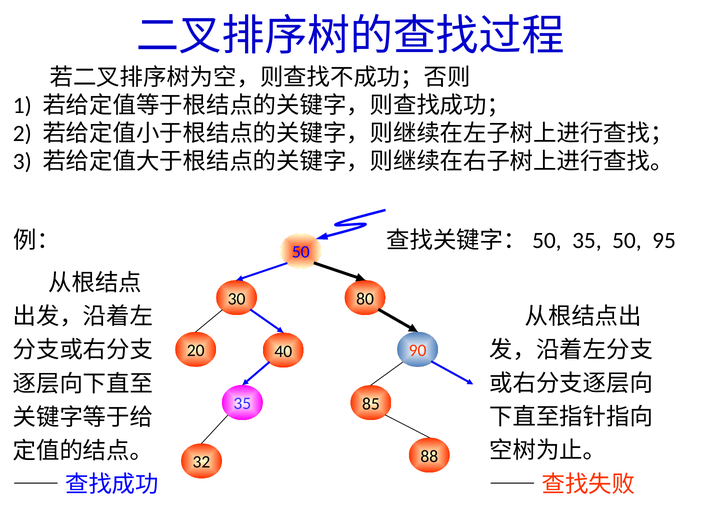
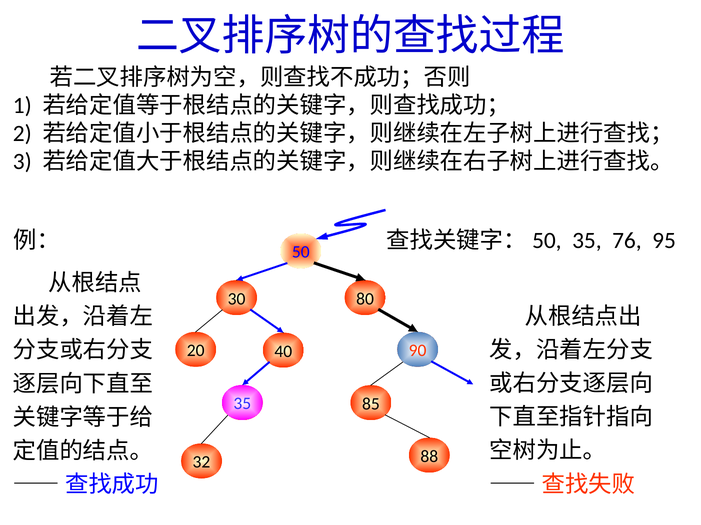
35 50: 50 -> 76
